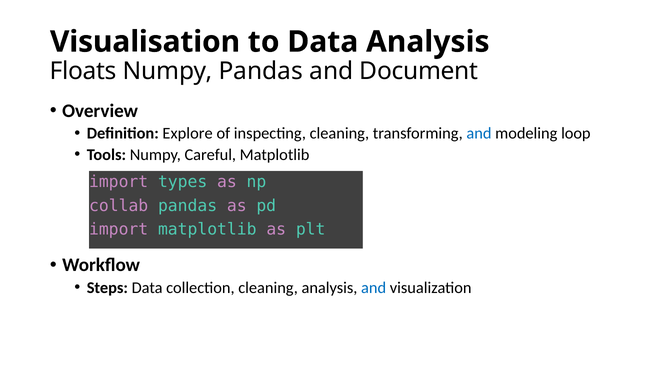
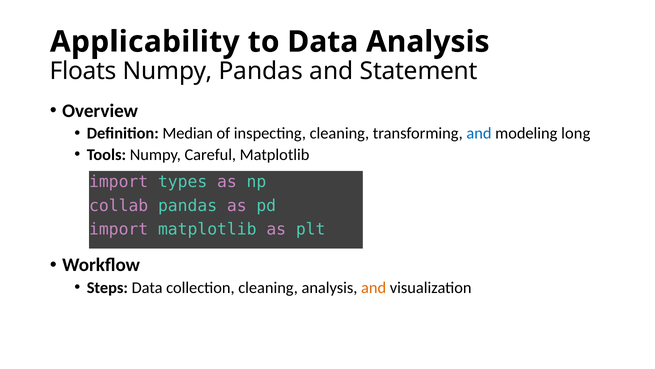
Visualisation: Visualisation -> Applicability
Document: Document -> Statement
Explore: Explore -> Median
loop: loop -> long
and at (374, 287) colour: blue -> orange
